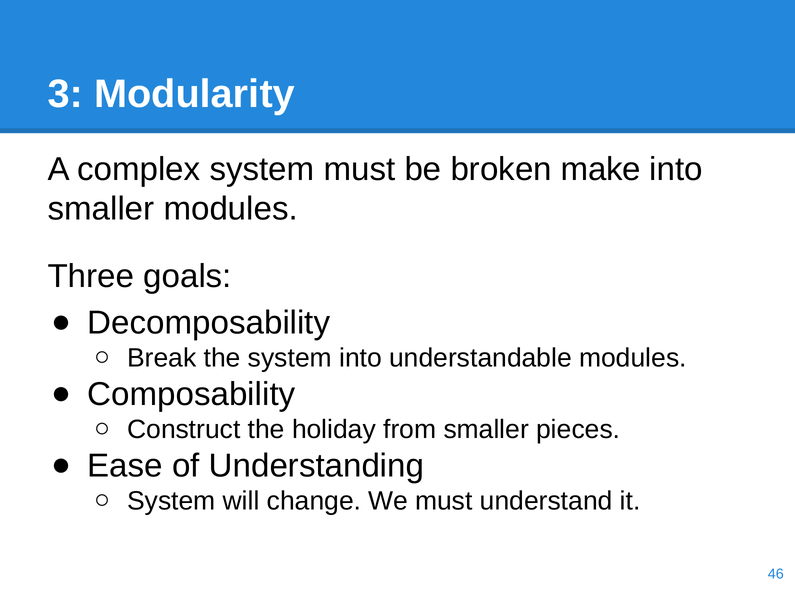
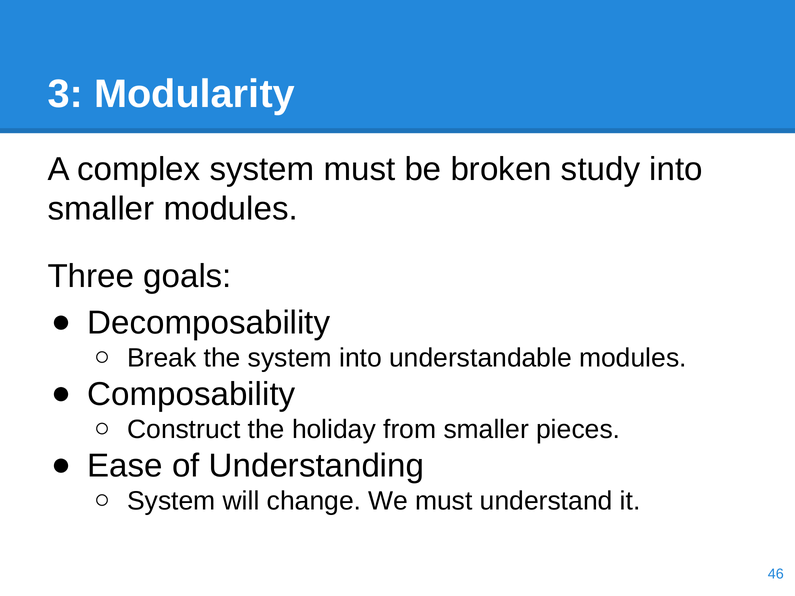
make: make -> study
